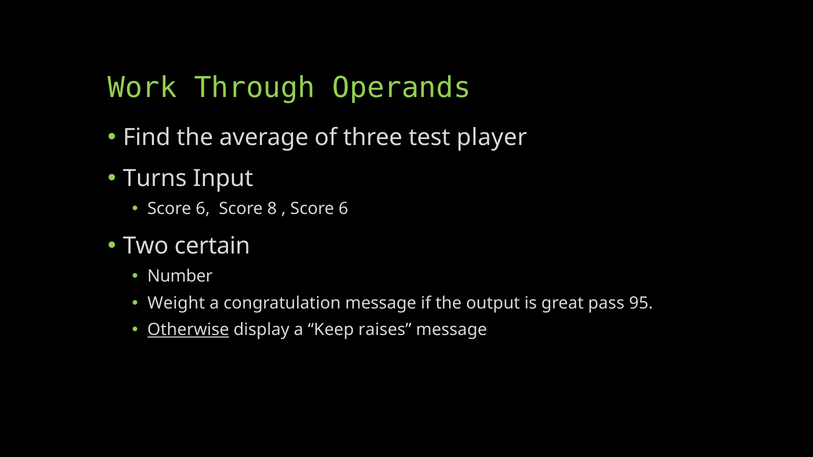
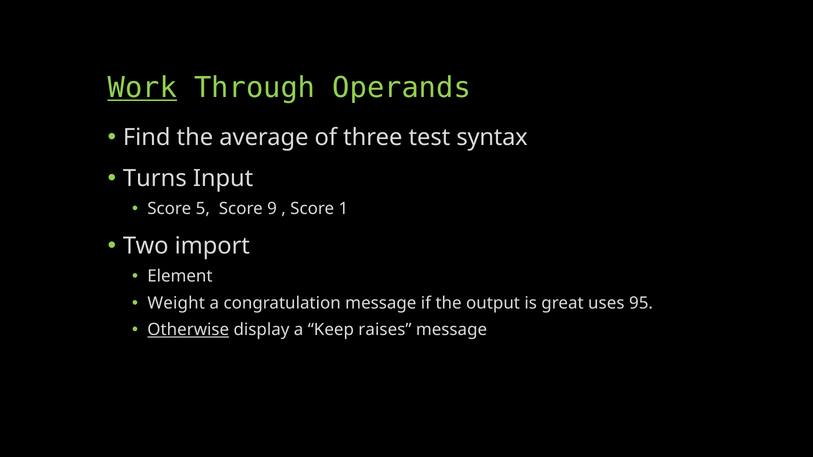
Work underline: none -> present
player: player -> syntax
6 at (203, 209): 6 -> 5
8: 8 -> 9
6 at (343, 209): 6 -> 1
certain: certain -> import
Number: Number -> Element
pass: pass -> uses
